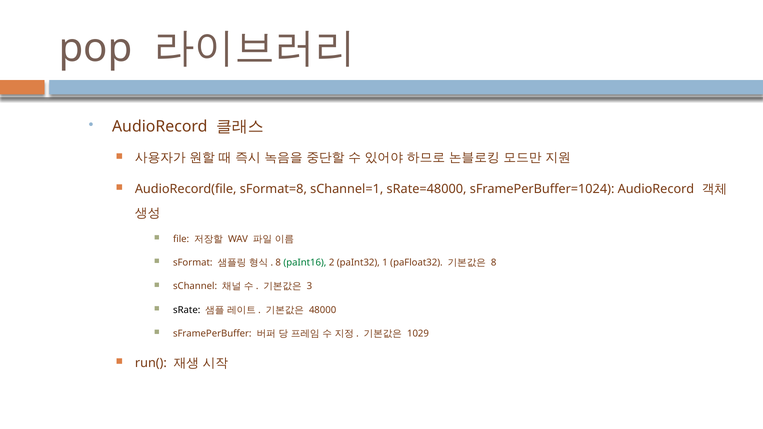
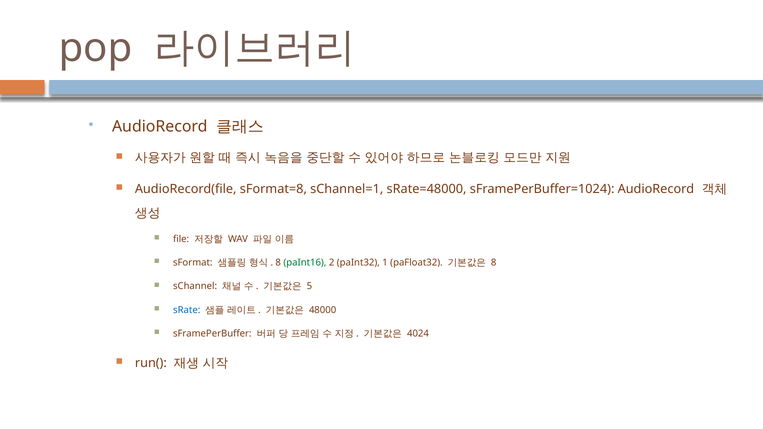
3: 3 -> 5
sRate colour: black -> blue
1029: 1029 -> 4024
